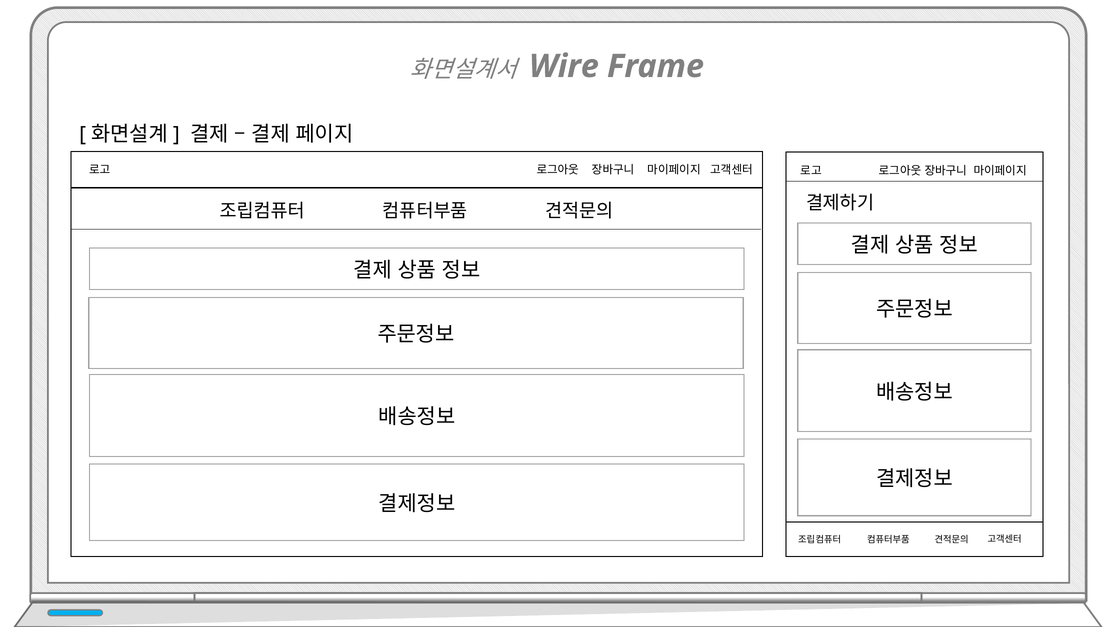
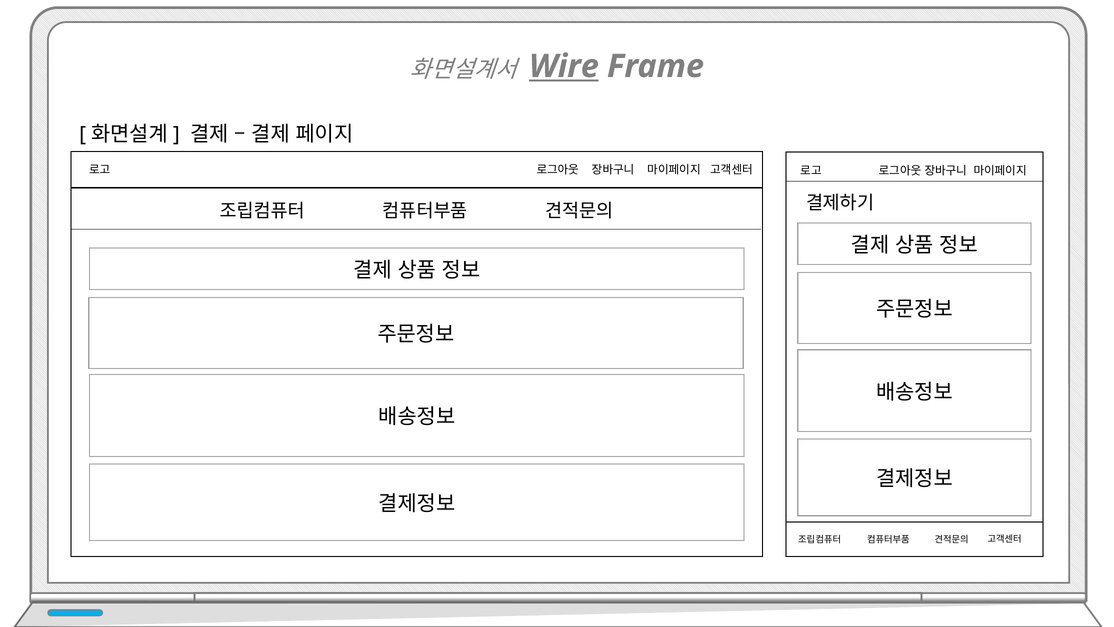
Wire underline: none -> present
